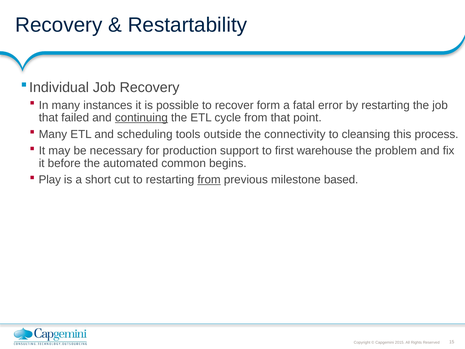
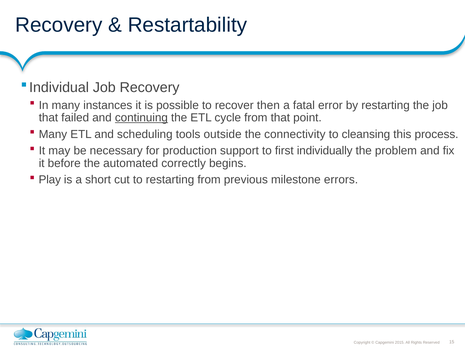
form: form -> then
warehouse: warehouse -> individually
common: common -> correctly
from at (209, 180) underline: present -> none
based: based -> errors
